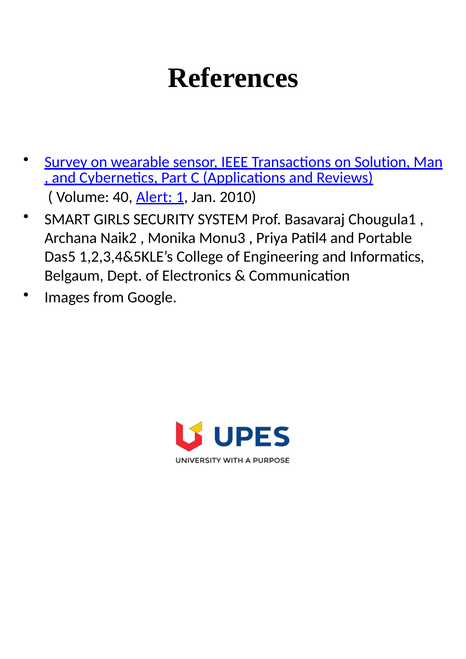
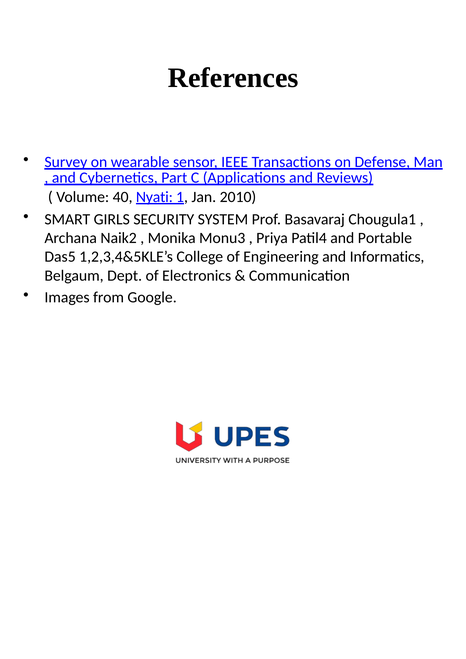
Solution: Solution -> Defense
Alert: Alert -> Nyati
